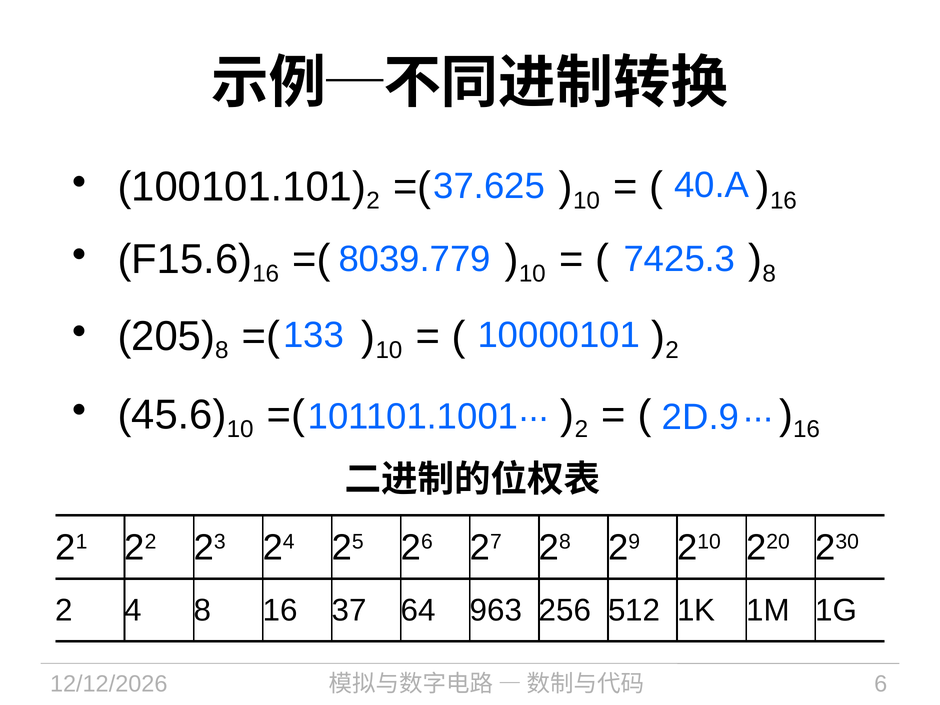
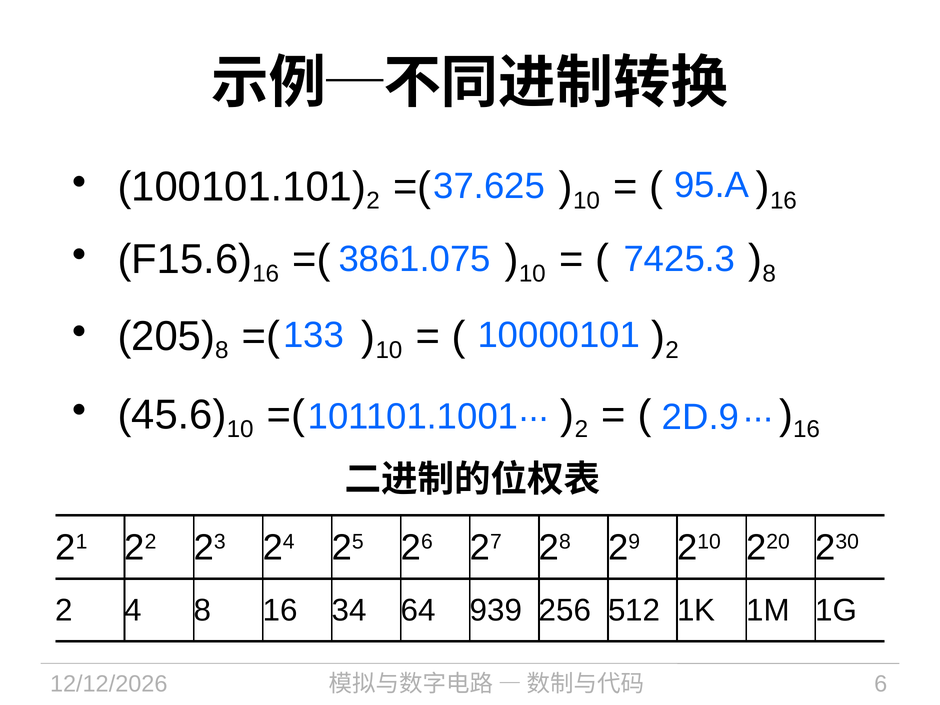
40.A: 40.A -> 95.A
8039.779: 8039.779 -> 3861.075
37: 37 -> 34
963: 963 -> 939
